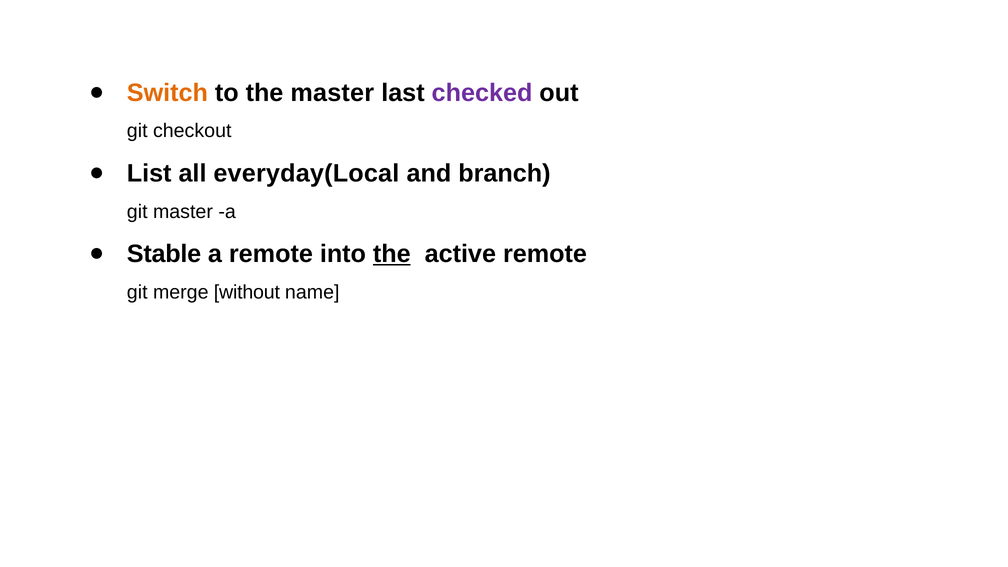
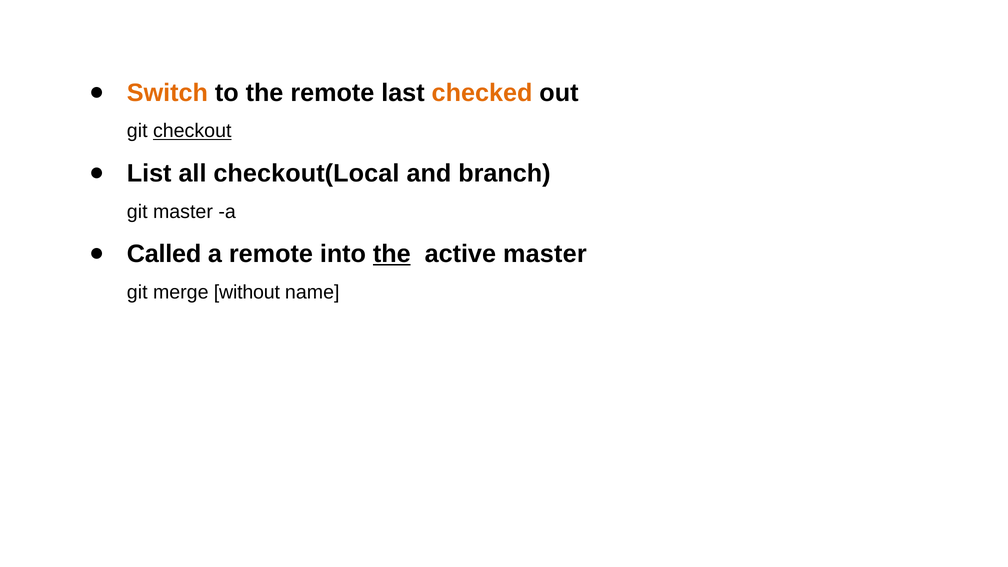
the master: master -> remote
checked colour: purple -> orange
checkout underline: none -> present
everyday(Local: everyday(Local -> checkout(Local
Stable: Stable -> Called
active remote: remote -> master
